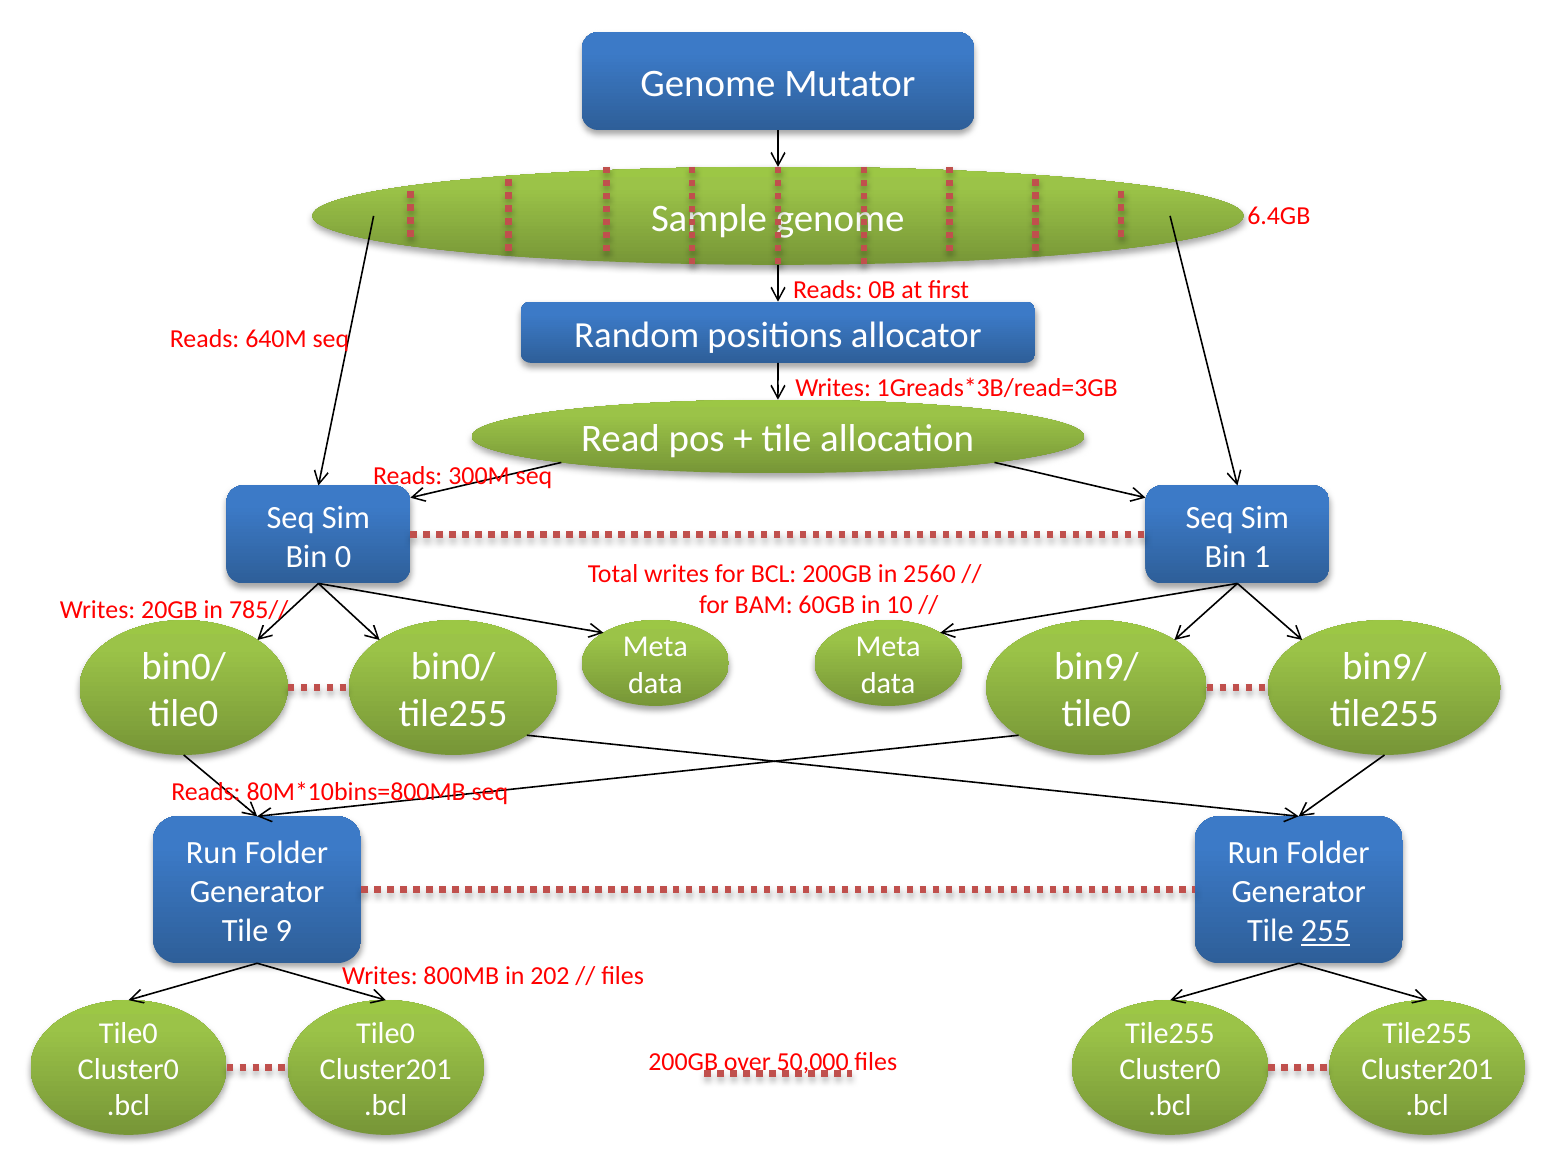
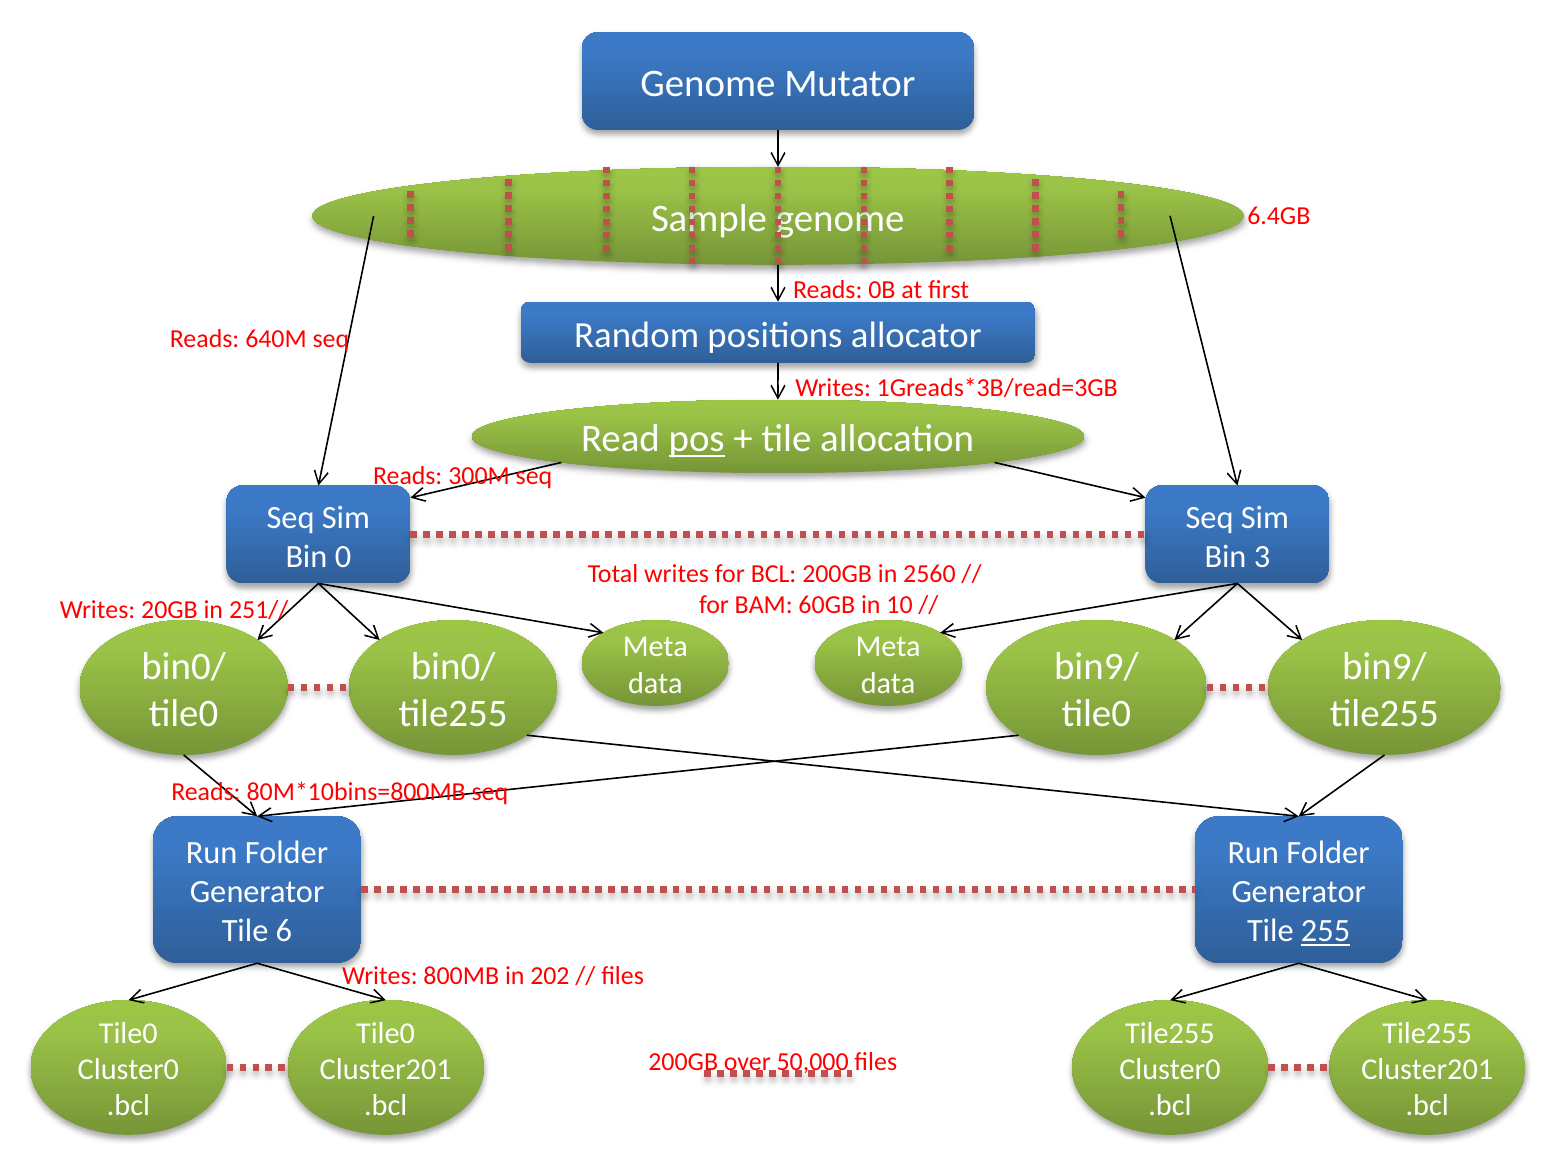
pos underline: none -> present
1: 1 -> 3
785//: 785// -> 251//
9: 9 -> 6
